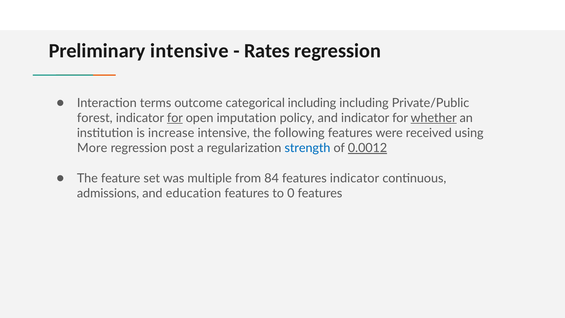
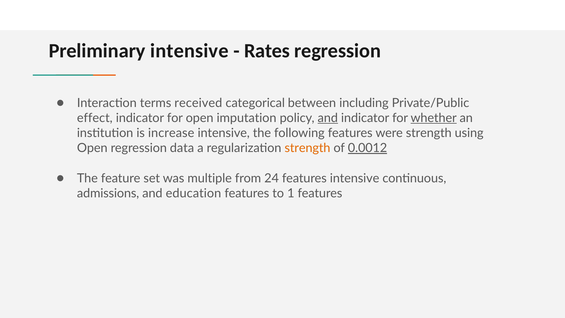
outcome: outcome -> received
categorical including: including -> between
forest: forest -> effect
for at (175, 118) underline: present -> none
and at (328, 118) underline: none -> present
were received: received -> strength
More at (92, 148): More -> Open
post: post -> data
strength at (307, 148) colour: blue -> orange
84: 84 -> 24
features indicator: indicator -> intensive
0: 0 -> 1
